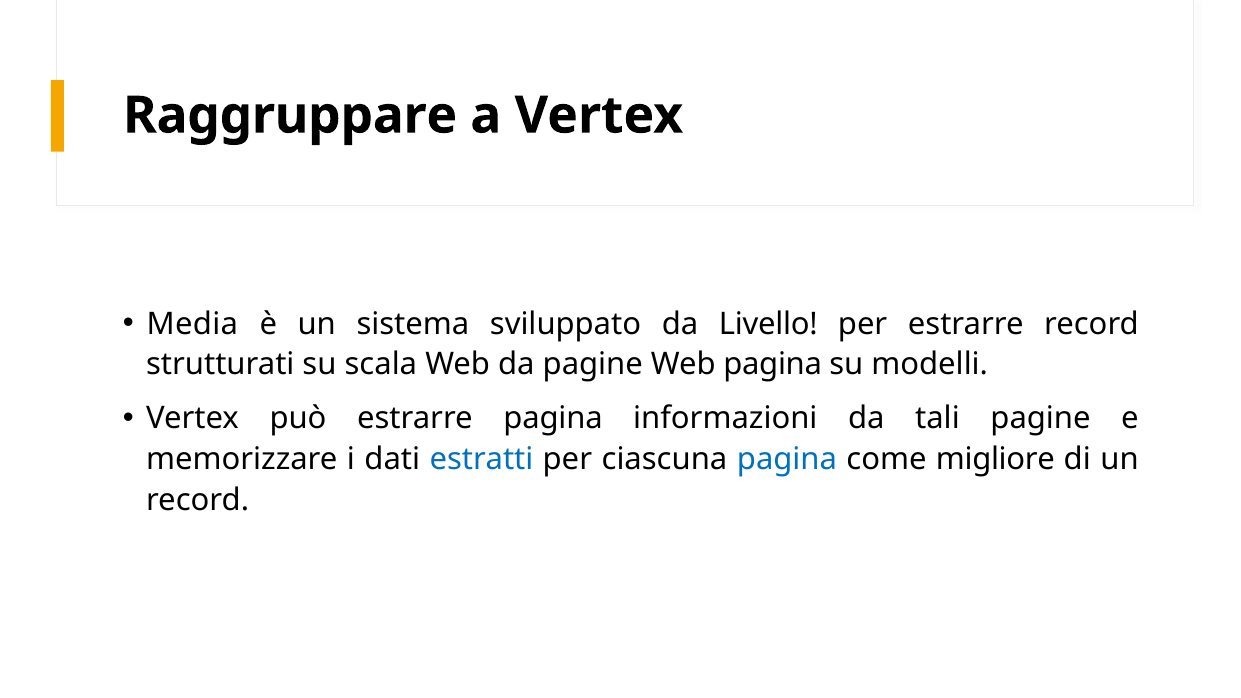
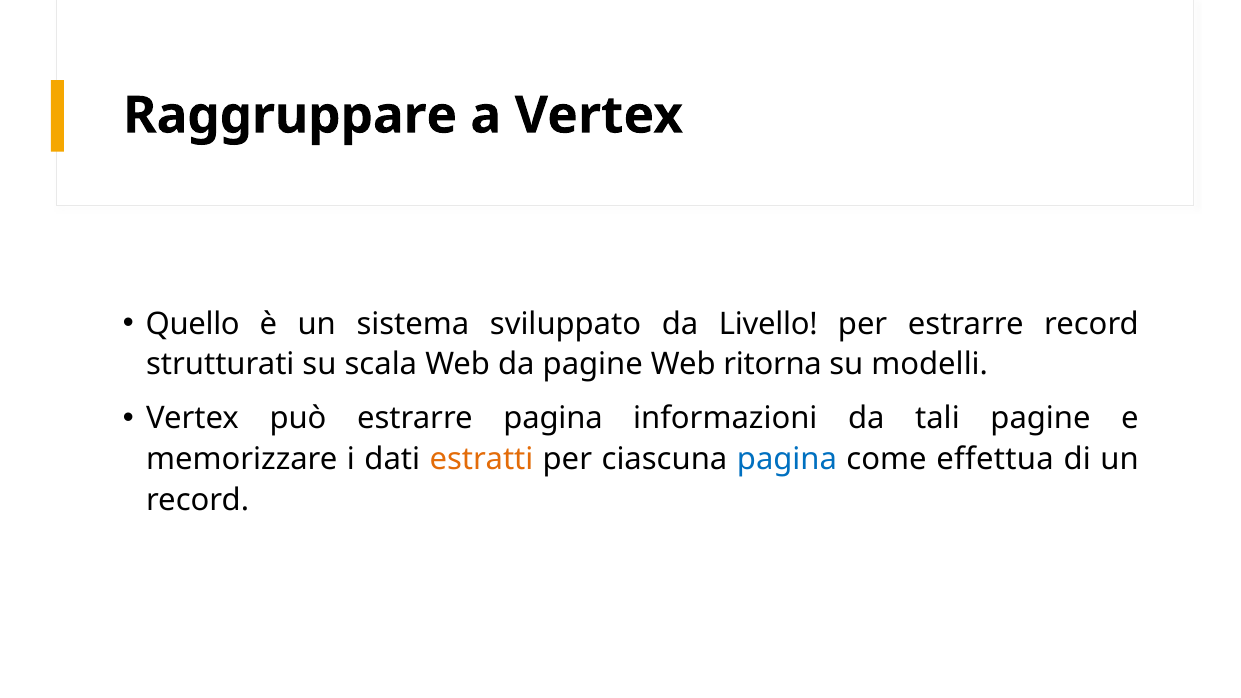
Media: Media -> Quello
Web pagina: pagina -> ritorna
estratti colour: blue -> orange
migliore: migliore -> effettua
